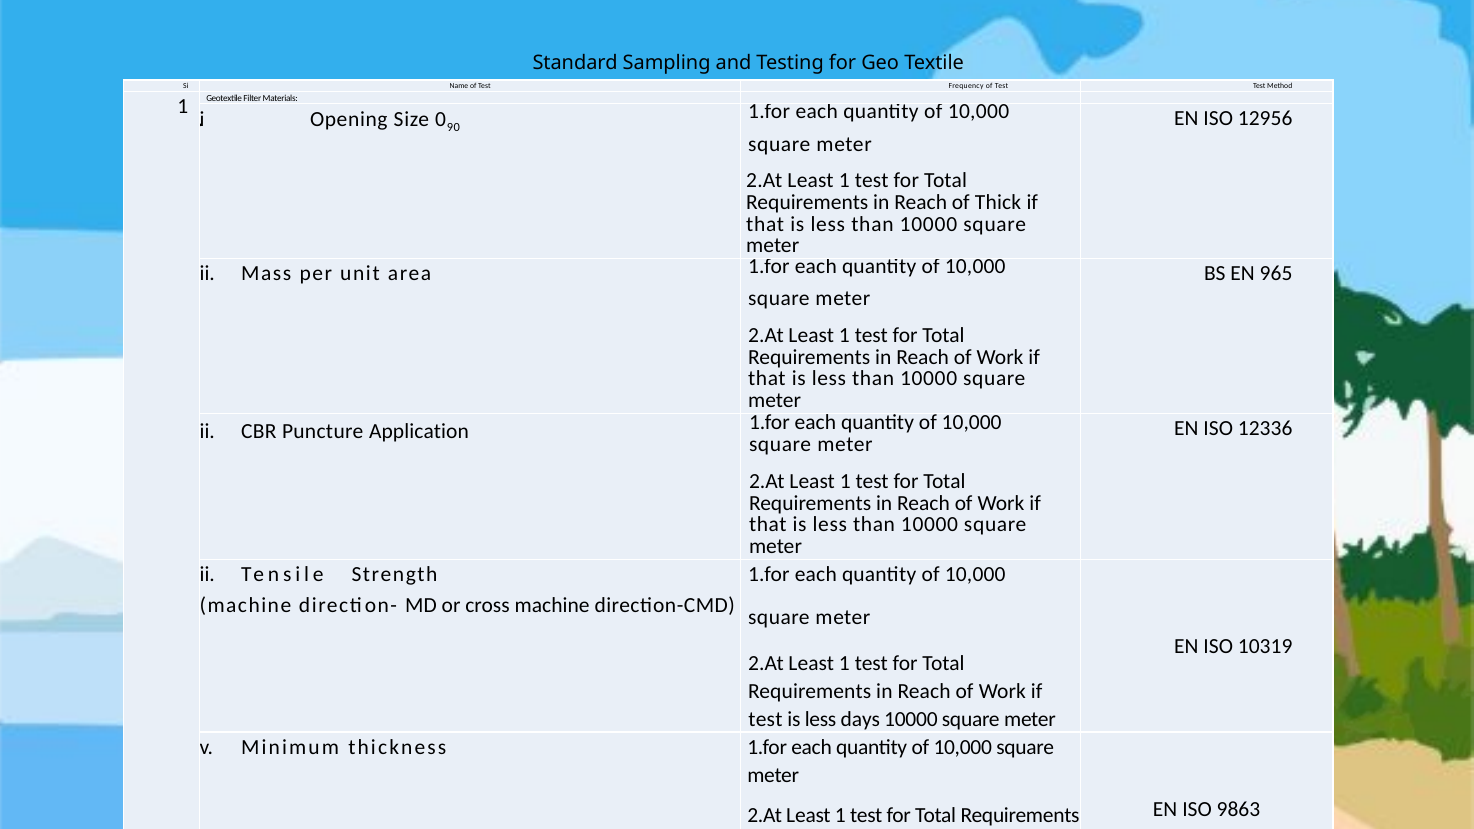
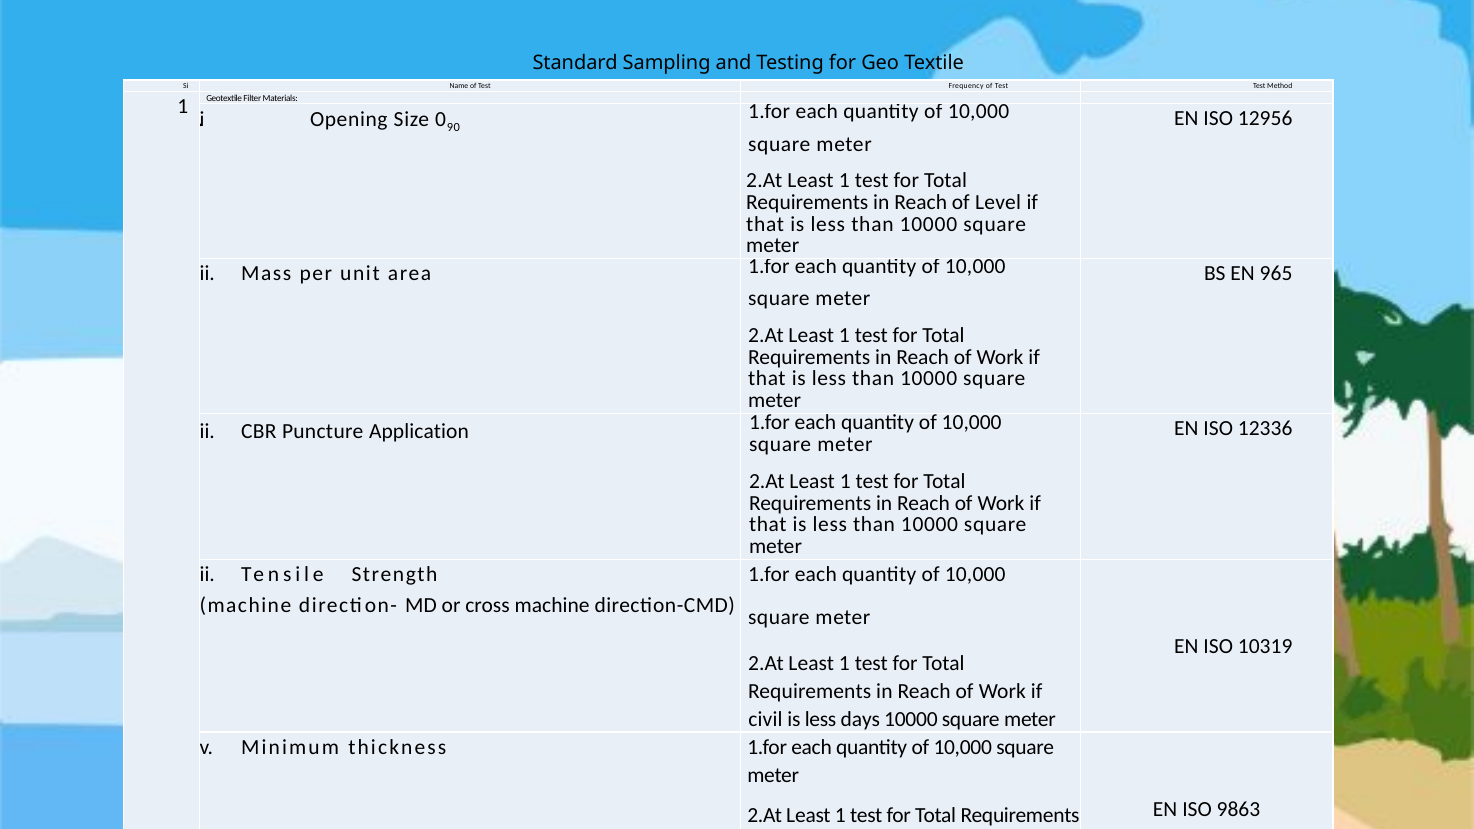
Thick: Thick -> Level
test at (765, 719): test -> civil
